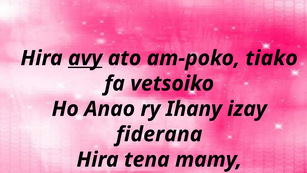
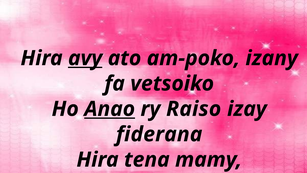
am-poko tiako: tiako -> izany
Anao underline: none -> present
Ihany: Ihany -> Raiso
